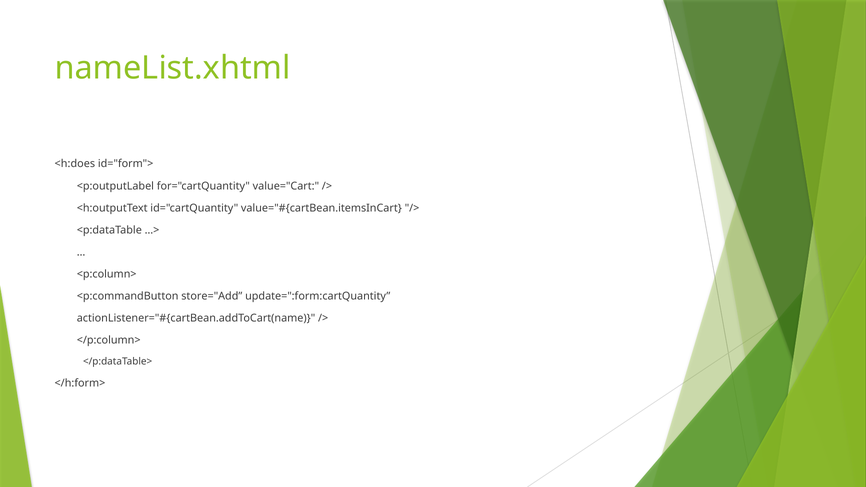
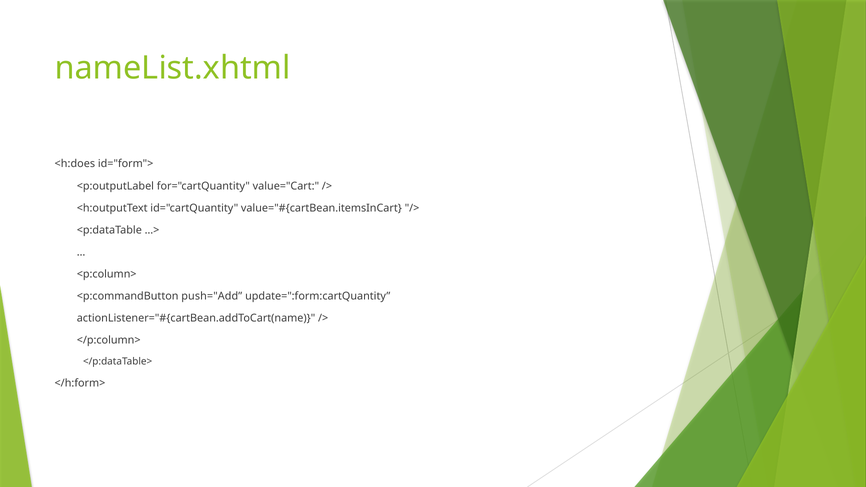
store="Add: store="Add -> push="Add
